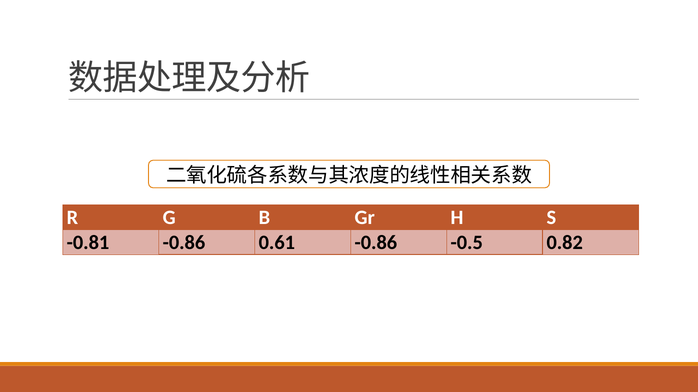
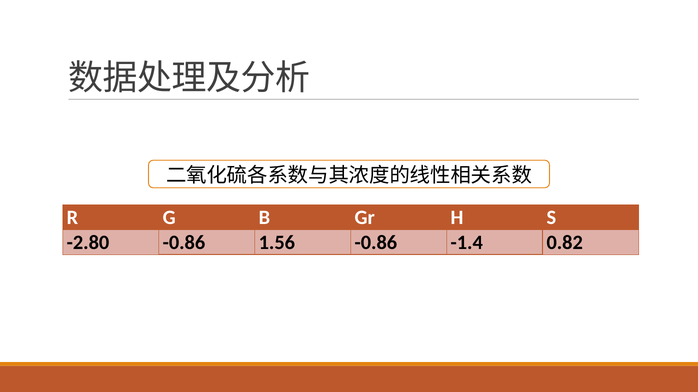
-0.81: -0.81 -> -2.80
0.61: 0.61 -> 1.56
-0.5: -0.5 -> -1.4
